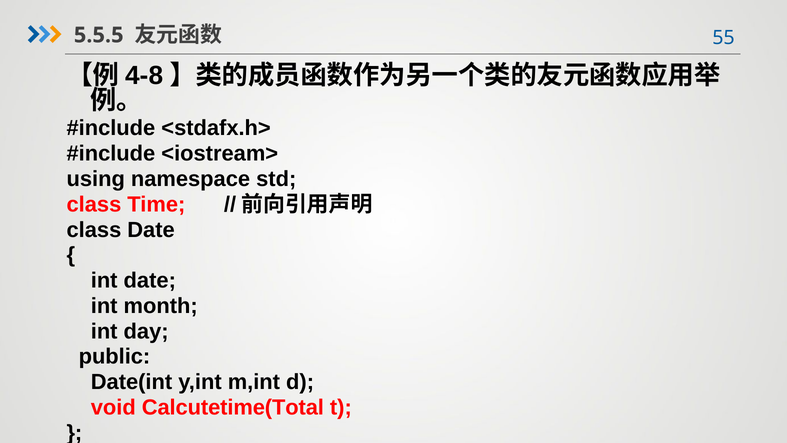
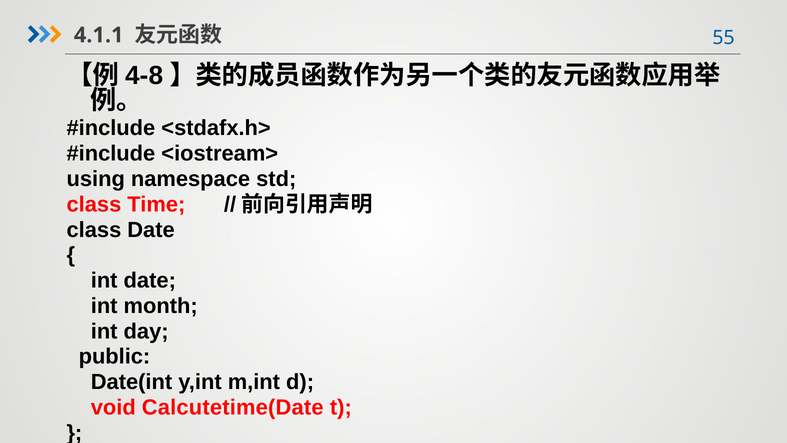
5.5.5: 5.5.5 -> 4.1.1
Calcutetime(Total: Calcutetime(Total -> Calcutetime(Date
